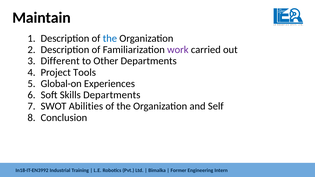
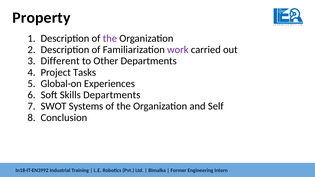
Maintain: Maintain -> Property
the at (110, 38) colour: blue -> purple
Tools: Tools -> Tasks
Abilities: Abilities -> Systems
